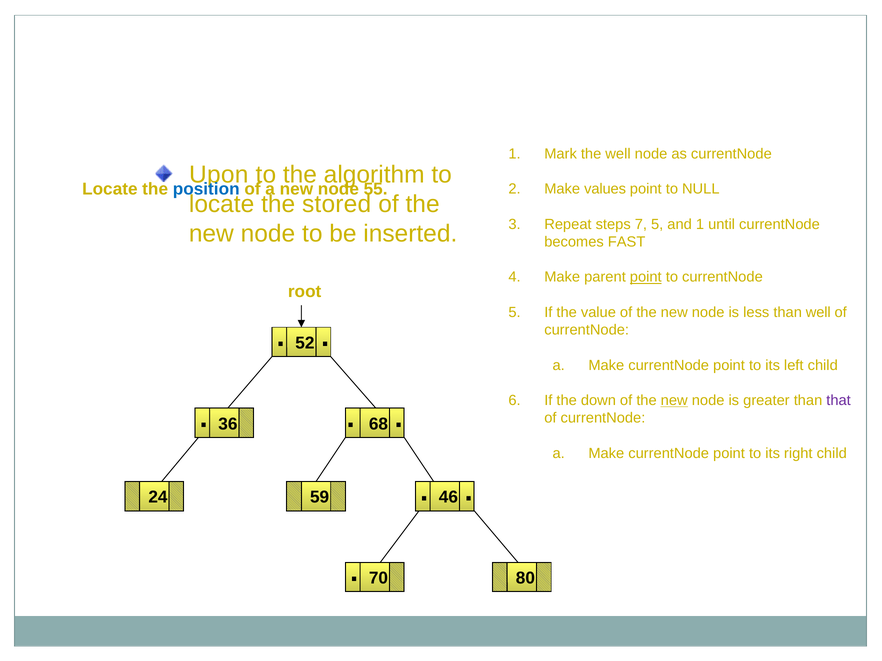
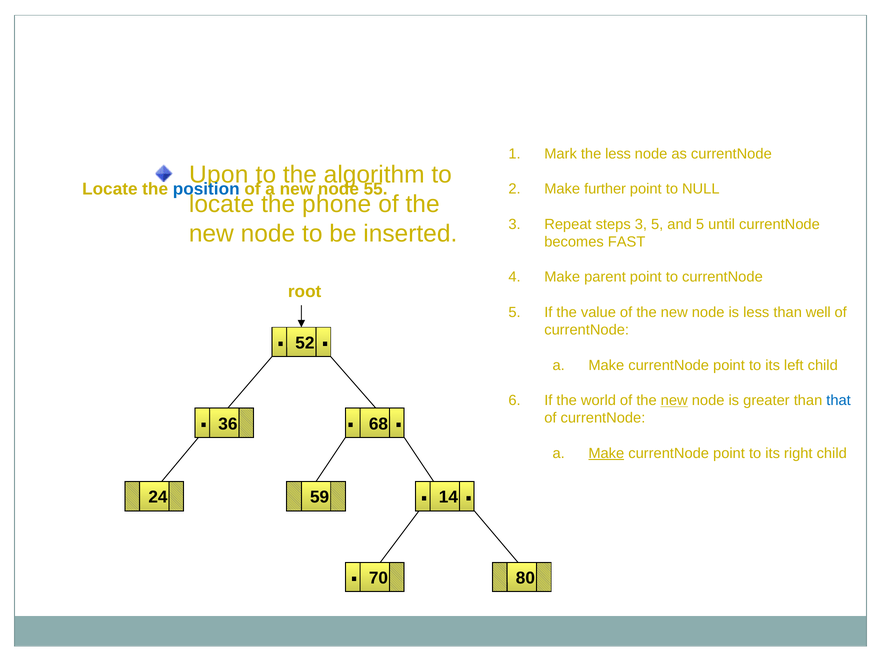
the well: well -> less
values: values -> further
stored: stored -> phone
steps 7: 7 -> 3
and 1: 1 -> 5
point at (646, 277) underline: present -> none
down: down -> world
that colour: purple -> blue
Make at (606, 454) underline: none -> present
46: 46 -> 14
